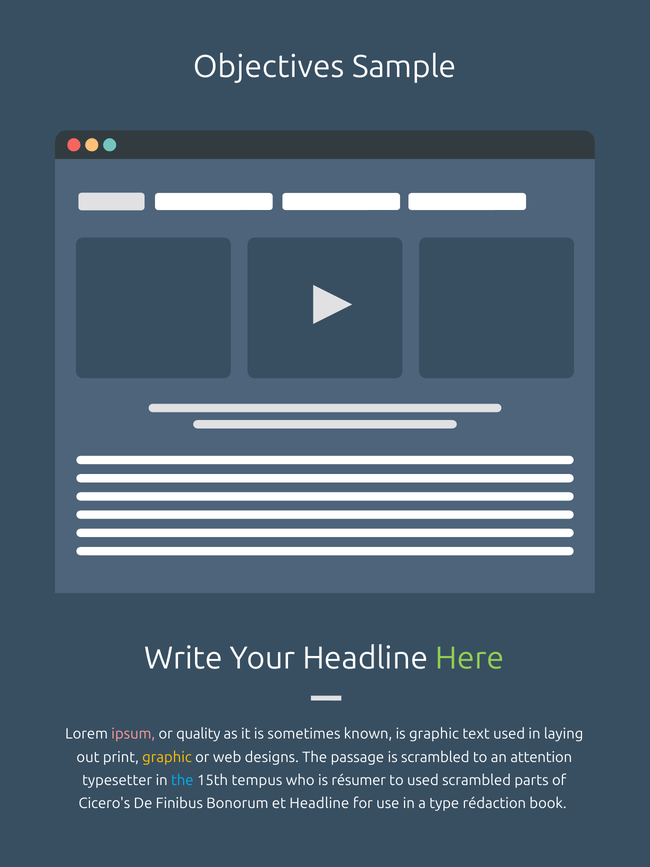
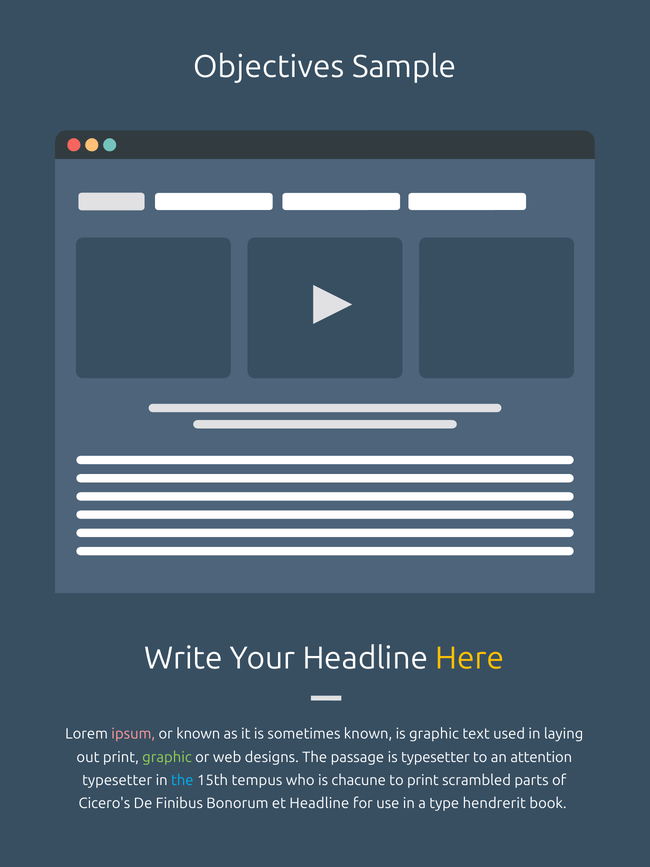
Here colour: light green -> yellow
or quality: quality -> known
graphic at (167, 757) colour: yellow -> light green
is scrambled: scrambled -> typesetter
résumer: résumer -> chacune
to used: used -> print
rédaction: rédaction -> hendrerit
